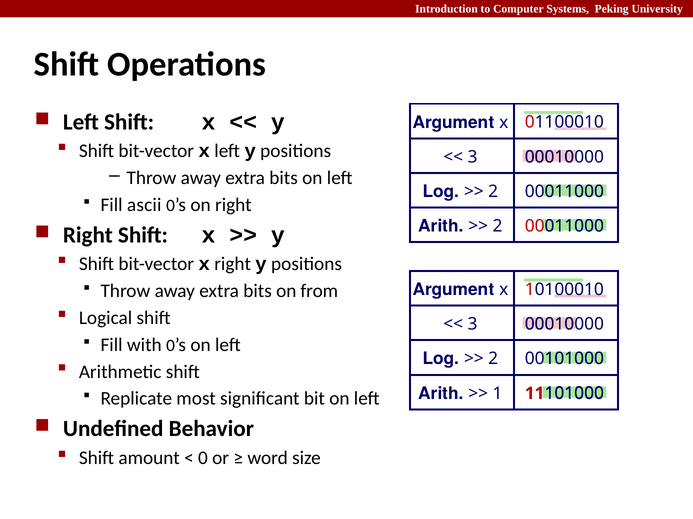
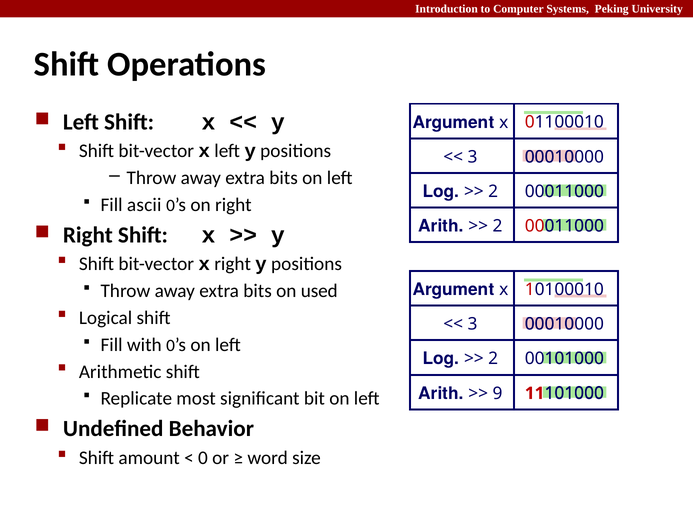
from: from -> used
1: 1 -> 9
